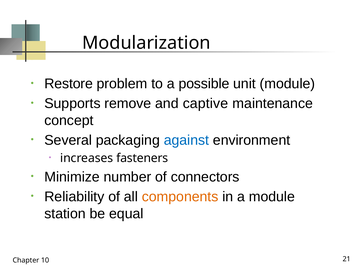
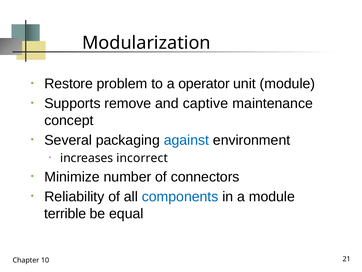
possible: possible -> operator
fasteners: fasteners -> incorrect
components colour: orange -> blue
station: station -> terrible
